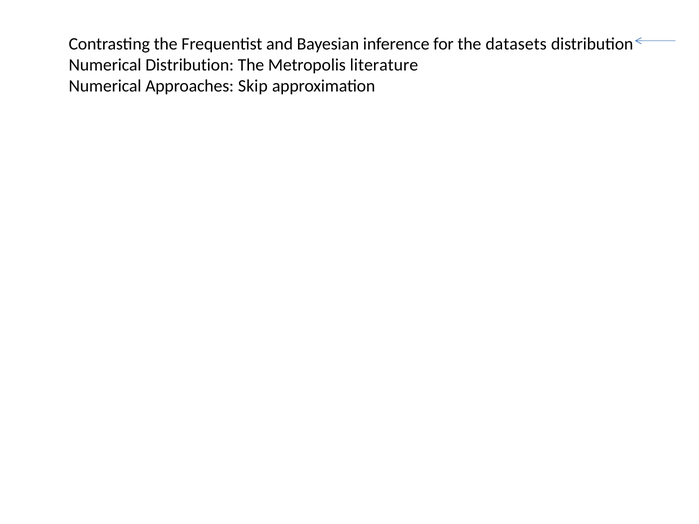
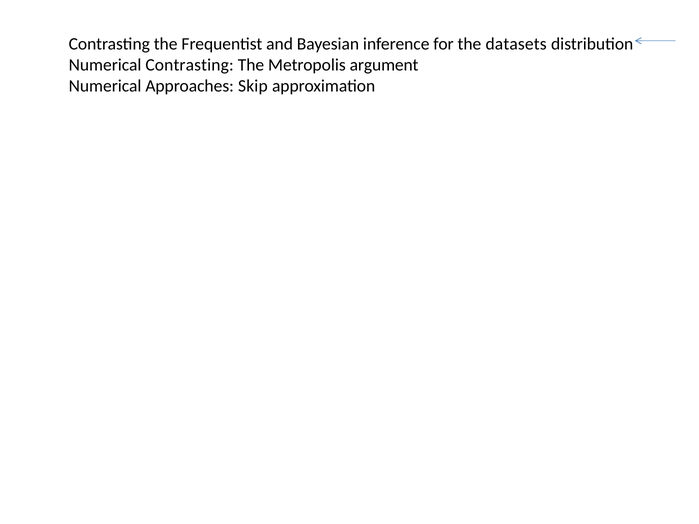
Numerical Distribution: Distribution -> Contrasting
literature: literature -> argument
